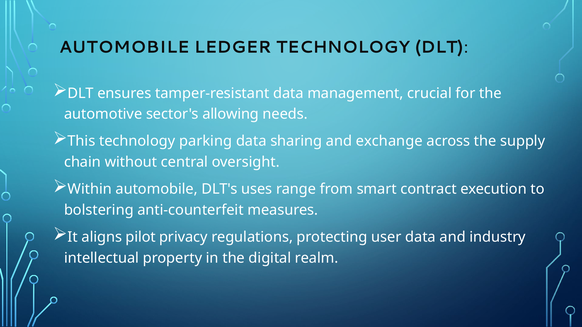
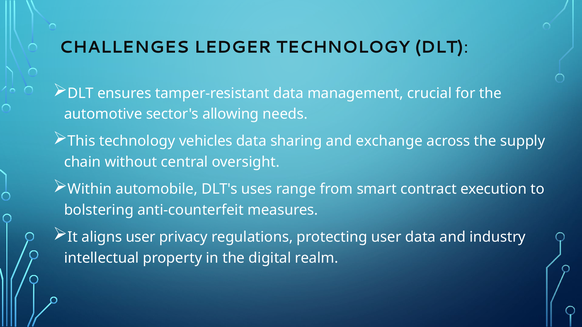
AUTOMOBILE at (124, 47): AUTOMOBILE -> CHALLENGES
parking: parking -> vehicles
aligns pilot: pilot -> user
